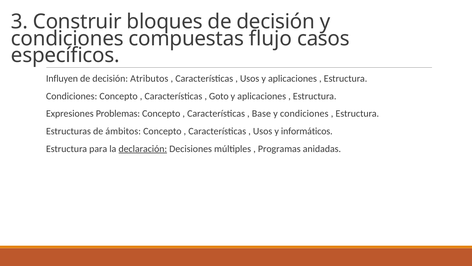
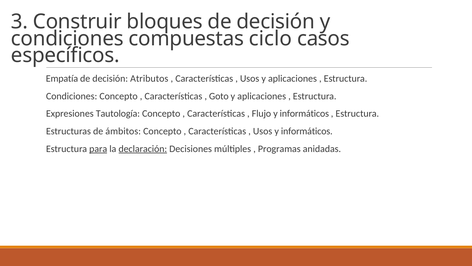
flujo: flujo -> ciclo
Influyen: Influyen -> Empatía
Problemas: Problemas -> Tautología
Base: Base -> Flujo
condiciones at (304, 113): condiciones -> informáticos
para underline: none -> present
